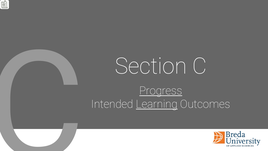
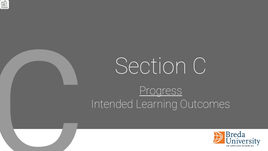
Learning underline: present -> none
